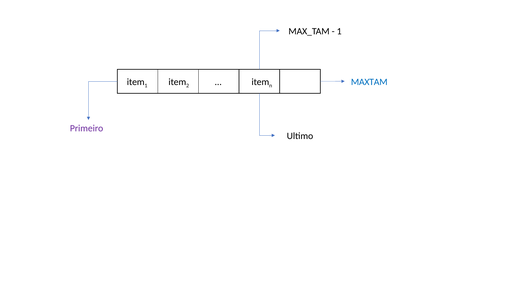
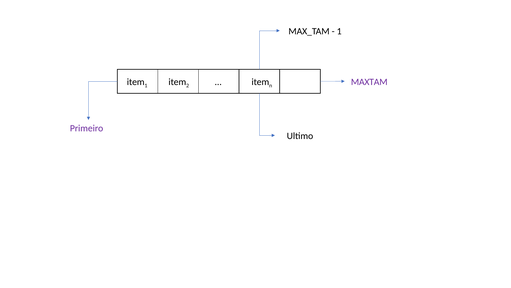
MAXTAM colour: blue -> purple
